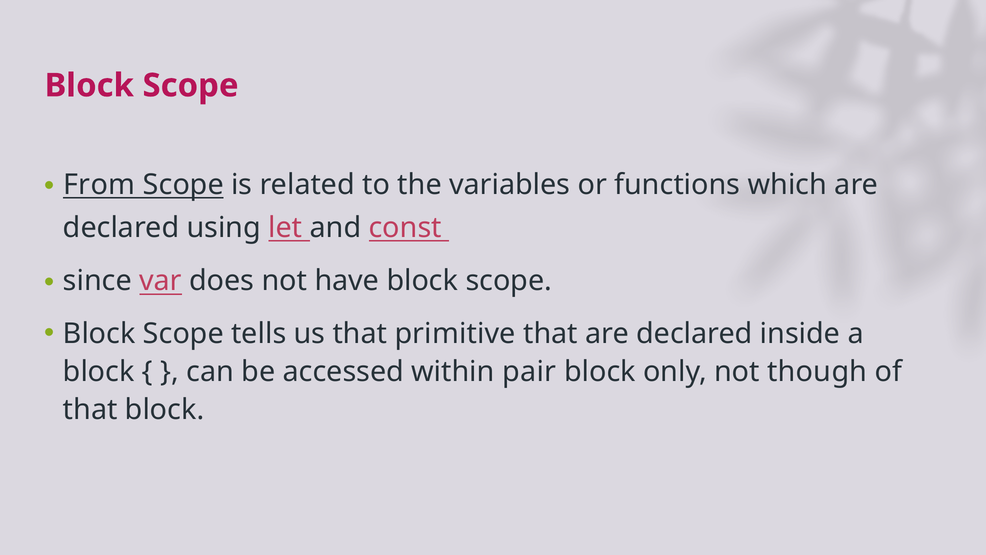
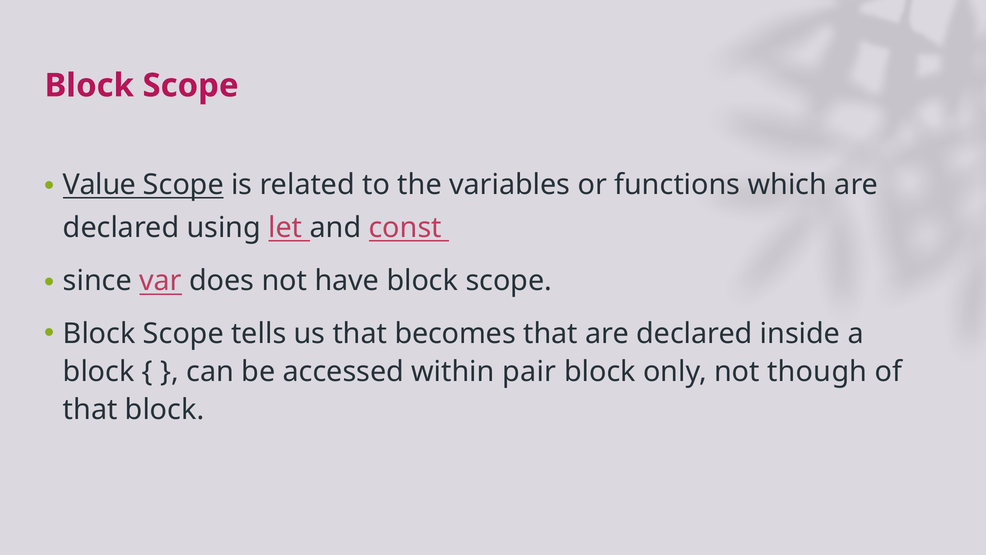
From: From -> Value
primitive: primitive -> becomes
